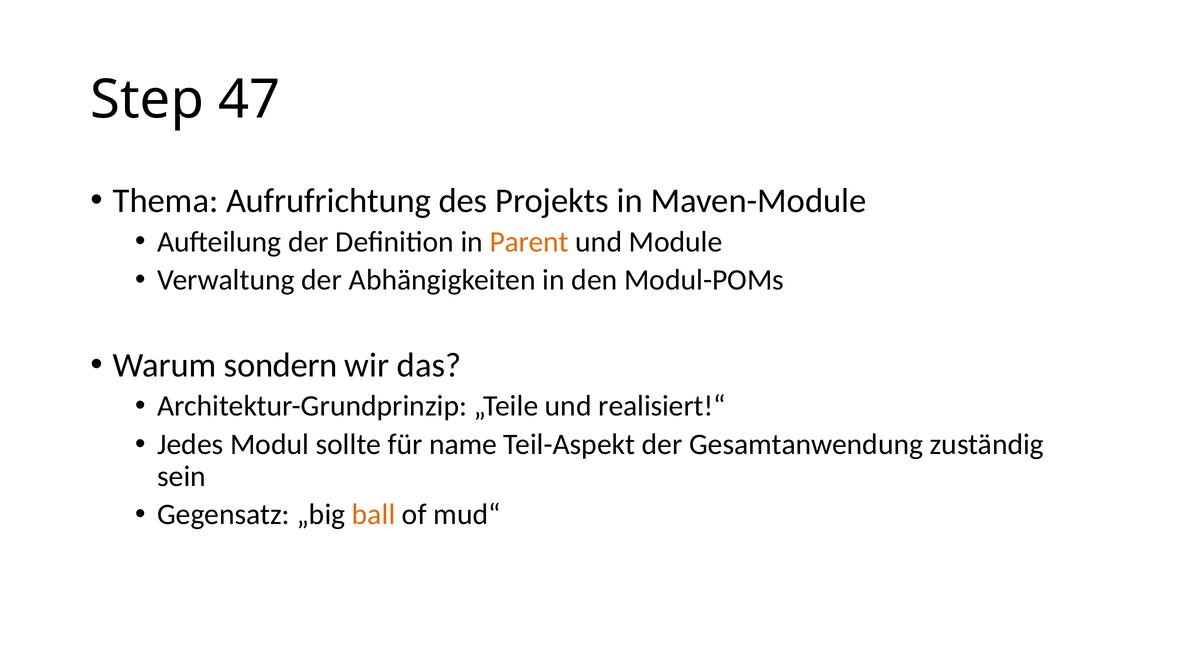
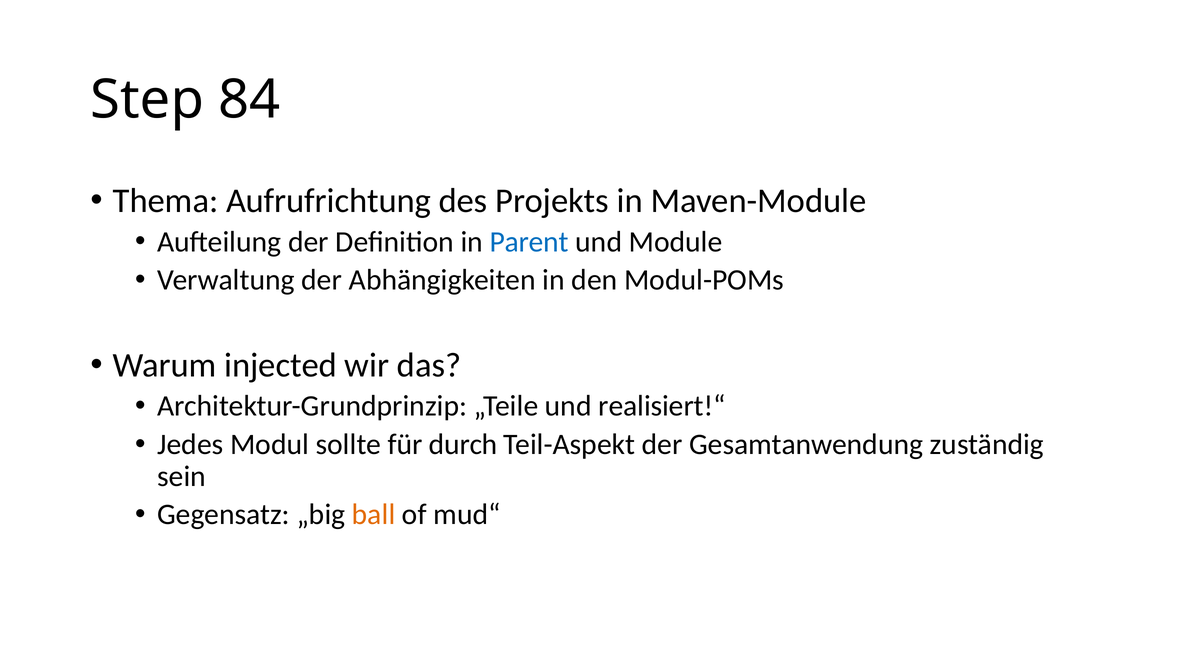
47: 47 -> 84
Parent colour: orange -> blue
sondern: sondern -> injected
name: name -> durch
